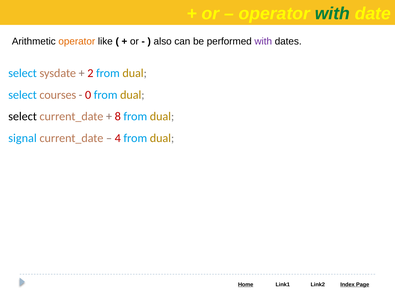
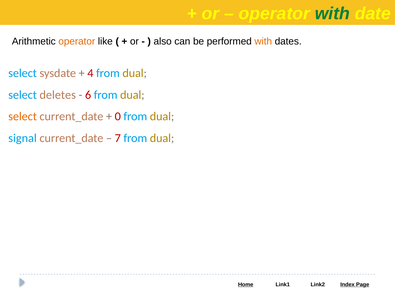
with at (263, 41) colour: purple -> orange
2: 2 -> 4
courses: courses -> deletes
0: 0 -> 6
select at (23, 117) colour: black -> orange
8: 8 -> 0
4: 4 -> 7
